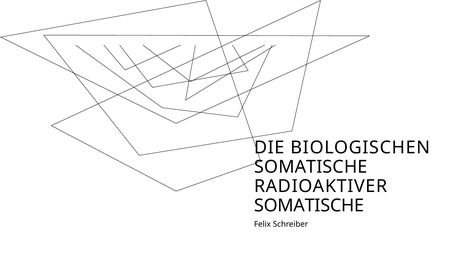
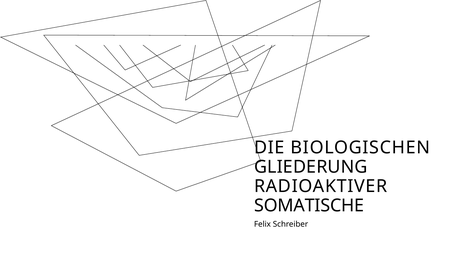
SOMATISCHE at (311, 167): SOMATISCHE -> GLIEDERUNG
